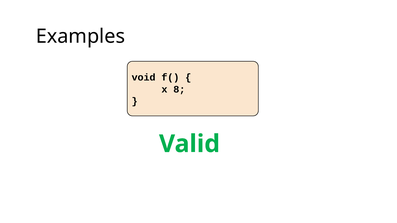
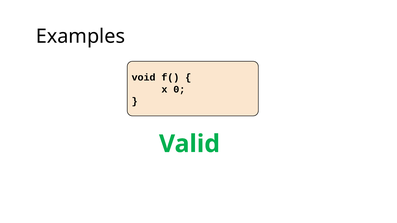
8: 8 -> 0
